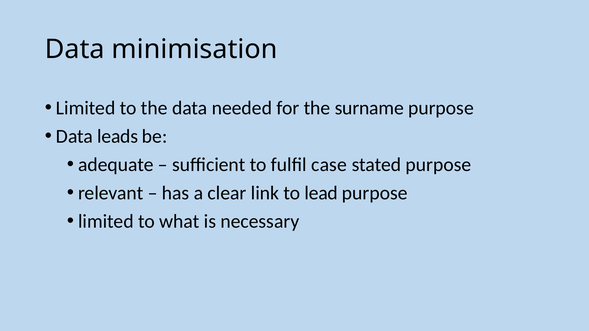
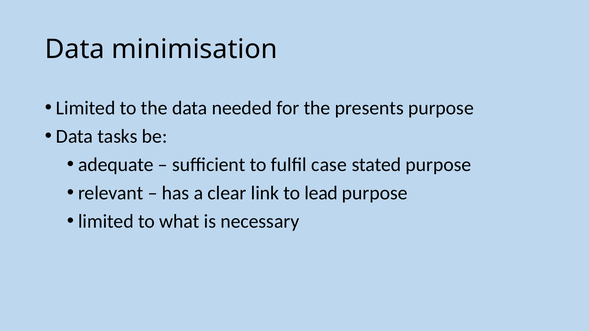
surname: surname -> presents
leads: leads -> tasks
